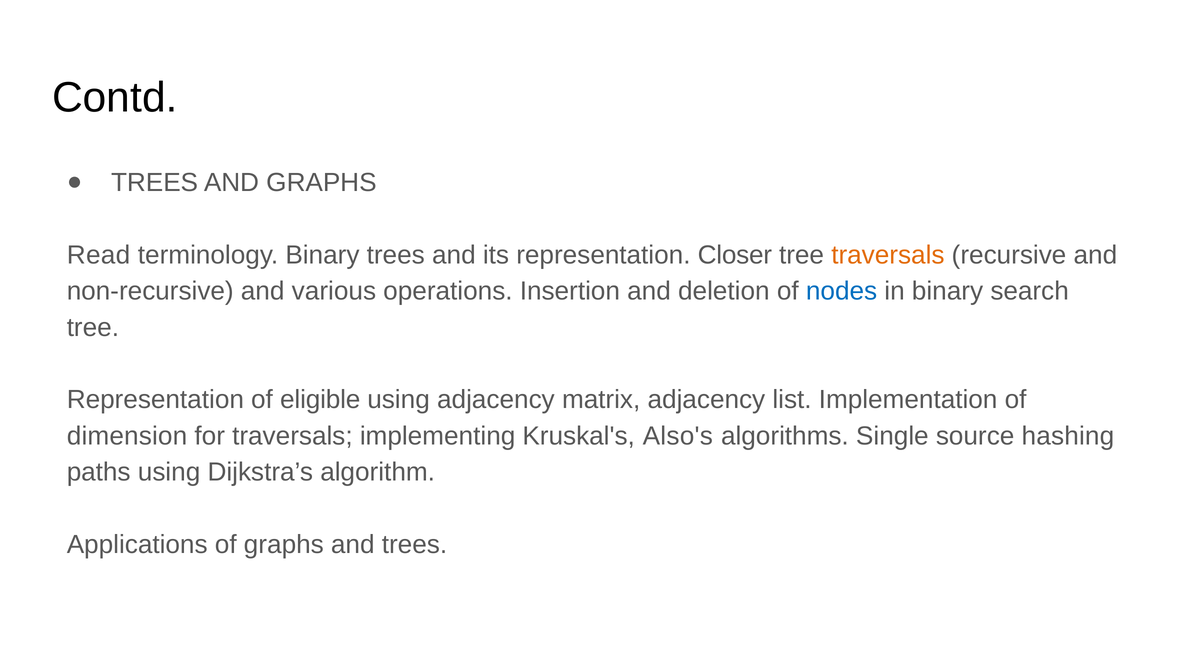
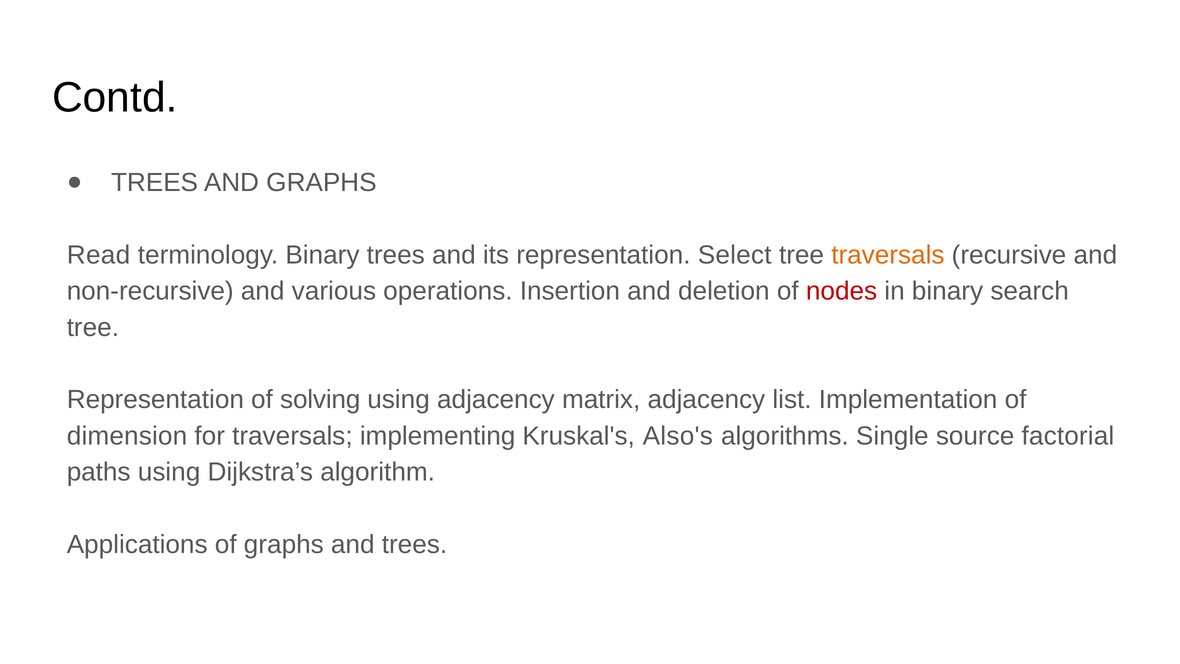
Closer: Closer -> Select
nodes colour: blue -> red
eligible: eligible -> solving
hashing: hashing -> factorial
